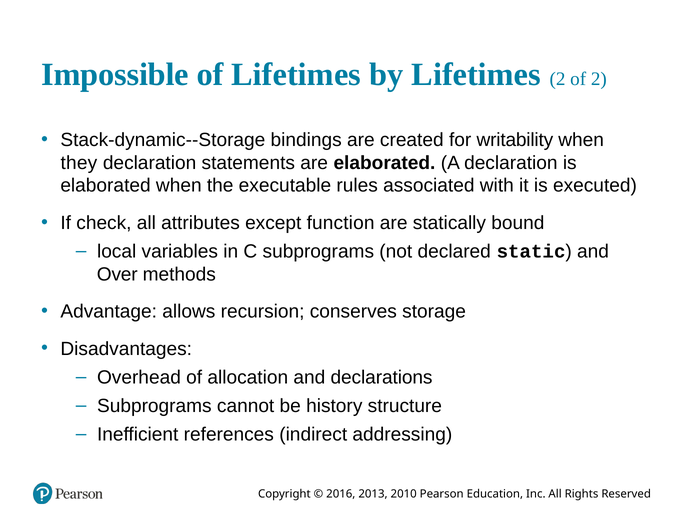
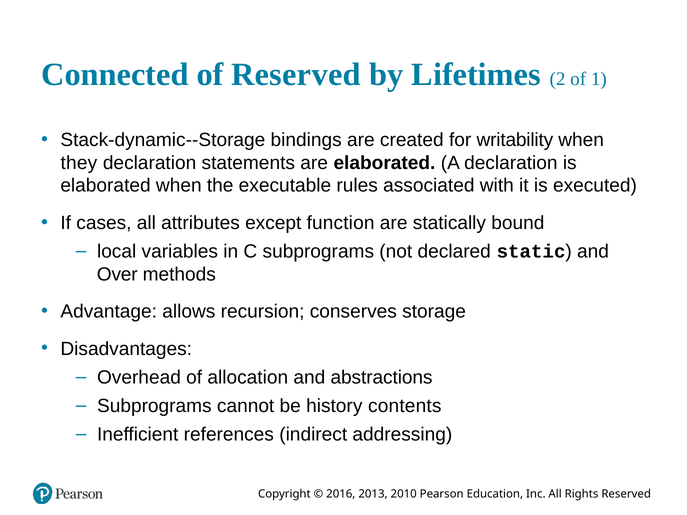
Impossible: Impossible -> Connected
of Lifetimes: Lifetimes -> Reserved
of 2: 2 -> 1
check: check -> cases
declarations: declarations -> abstractions
structure: structure -> contents
